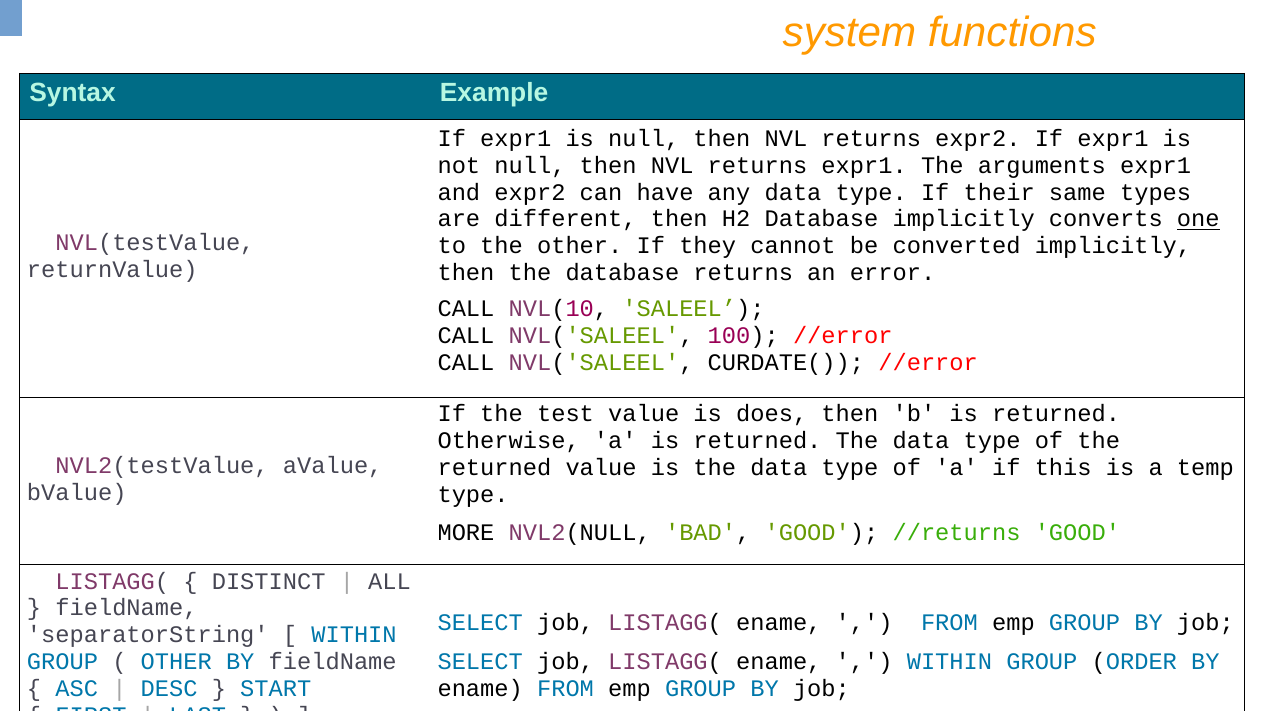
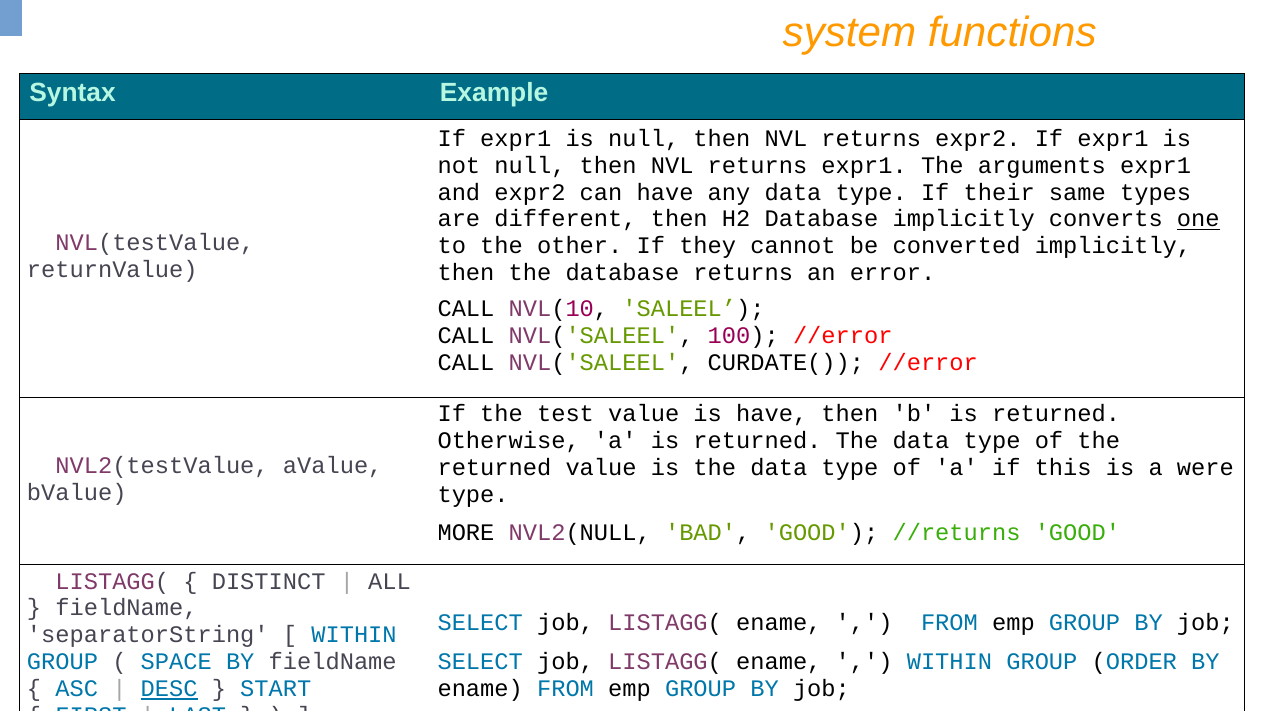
is does: does -> have
temp: temp -> were
OTHER at (176, 662): OTHER -> SPACE
DESC underline: none -> present
